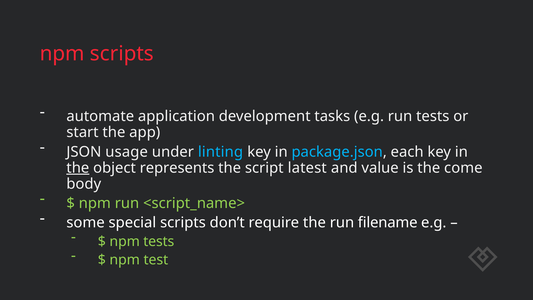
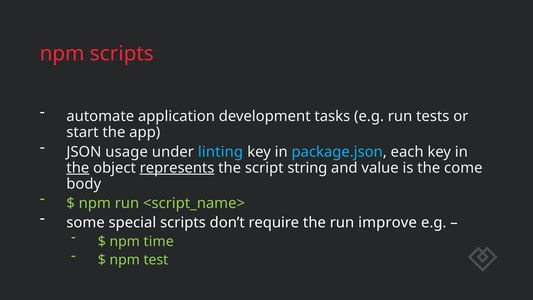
represents underline: none -> present
latest: latest -> string
filename: filename -> improve
npm tests: tests -> time
